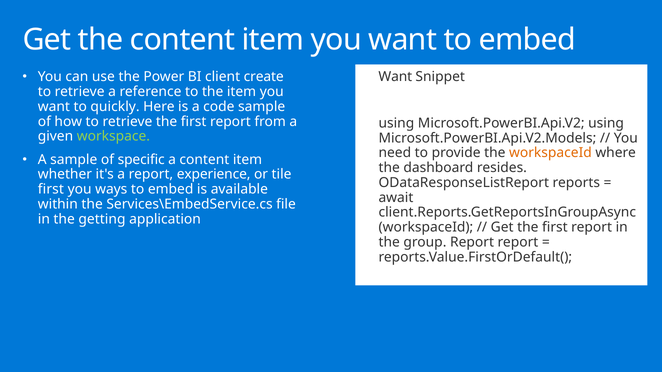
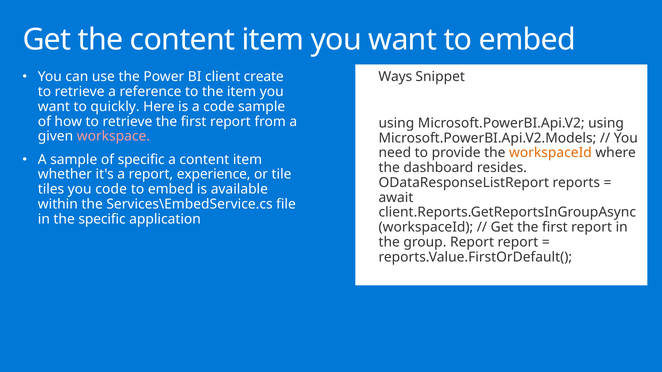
Want at (395, 77): Want -> Ways
workspace colour: light green -> pink
first at (51, 189): first -> tiles
you ways: ways -> code
the getting: getting -> specific
